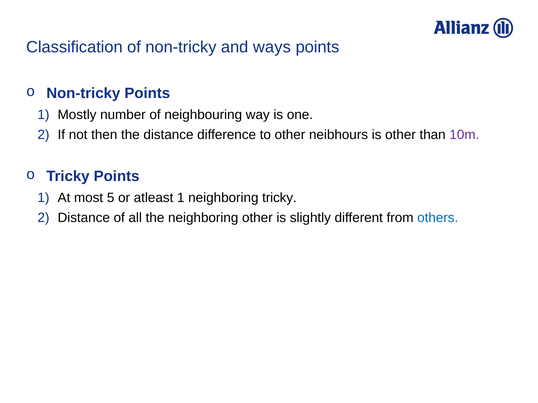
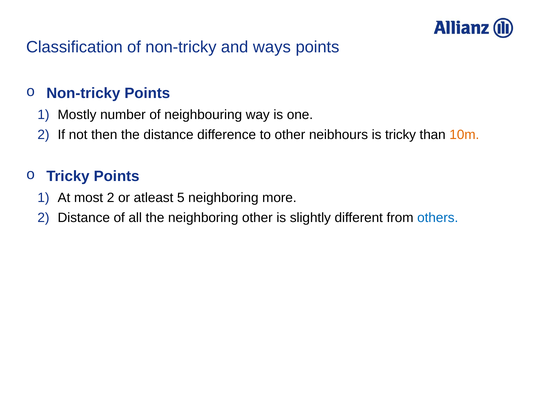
is other: other -> tricky
10m colour: purple -> orange
most 5: 5 -> 2
atleast 1: 1 -> 5
neighboring tricky: tricky -> more
